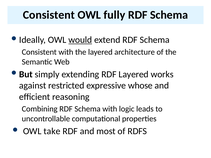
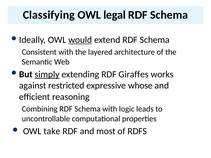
Consistent at (49, 15): Consistent -> Classifying
fully: fully -> legal
simply underline: none -> present
RDF Layered: Layered -> Giraffes
